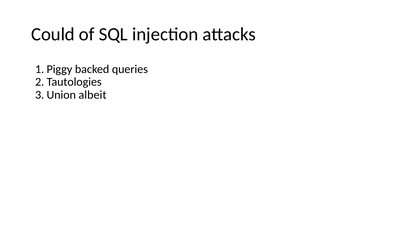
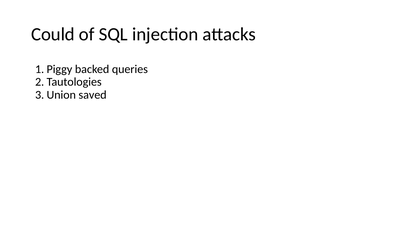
albeit: albeit -> saved
